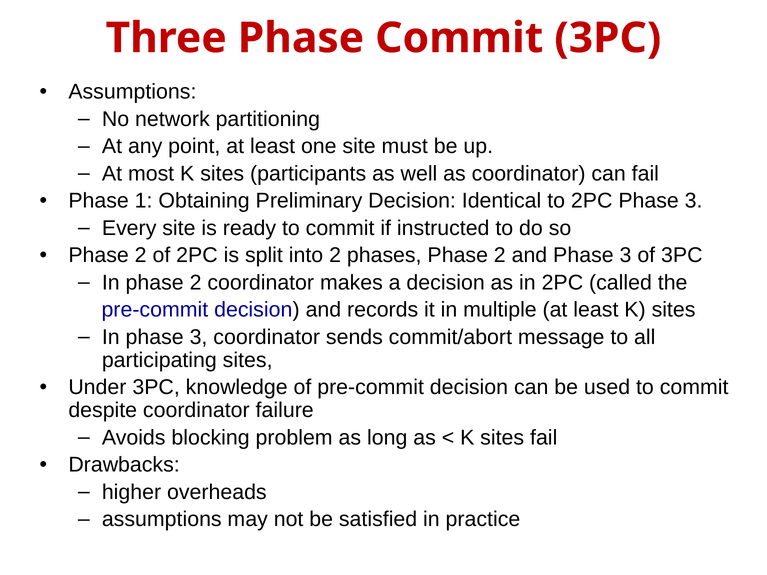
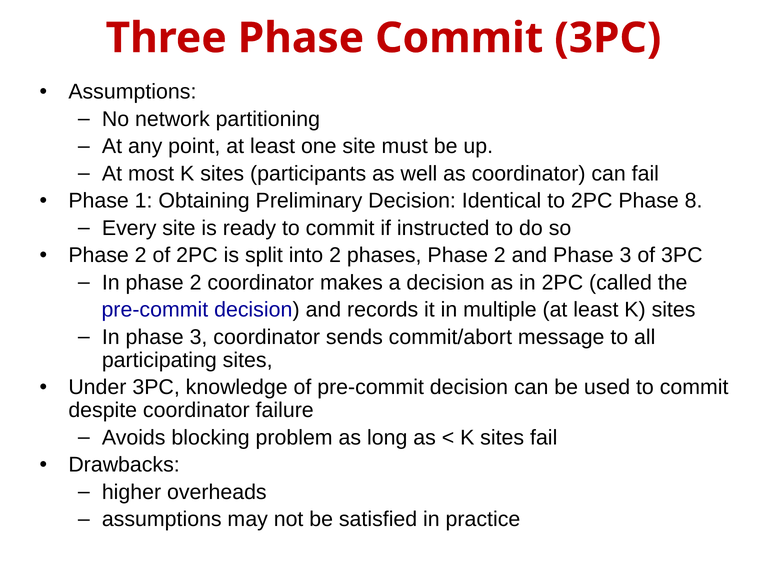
2PC Phase 3: 3 -> 8
